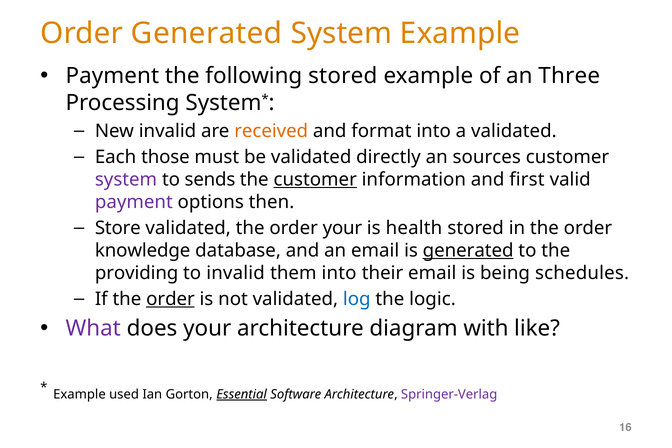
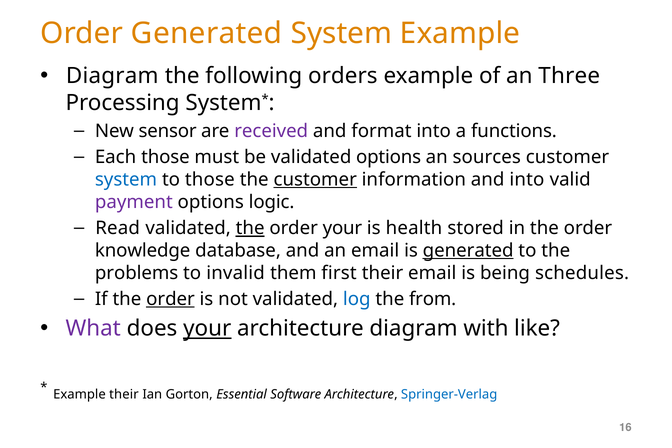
Payment at (112, 76): Payment -> Diagram
following stored: stored -> orders
New invalid: invalid -> sensor
received colour: orange -> purple
a validated: validated -> functions
validated directly: directly -> options
system at (126, 180) colour: purple -> blue
to sends: sends -> those
and first: first -> into
then: then -> logic
Store: Store -> Read
the at (250, 228) underline: none -> present
providing: providing -> problems
them into: into -> first
logic: logic -> from
your at (207, 329) underline: none -> present
Example used: used -> their
Essential underline: present -> none
Springer-Verlag colour: purple -> blue
